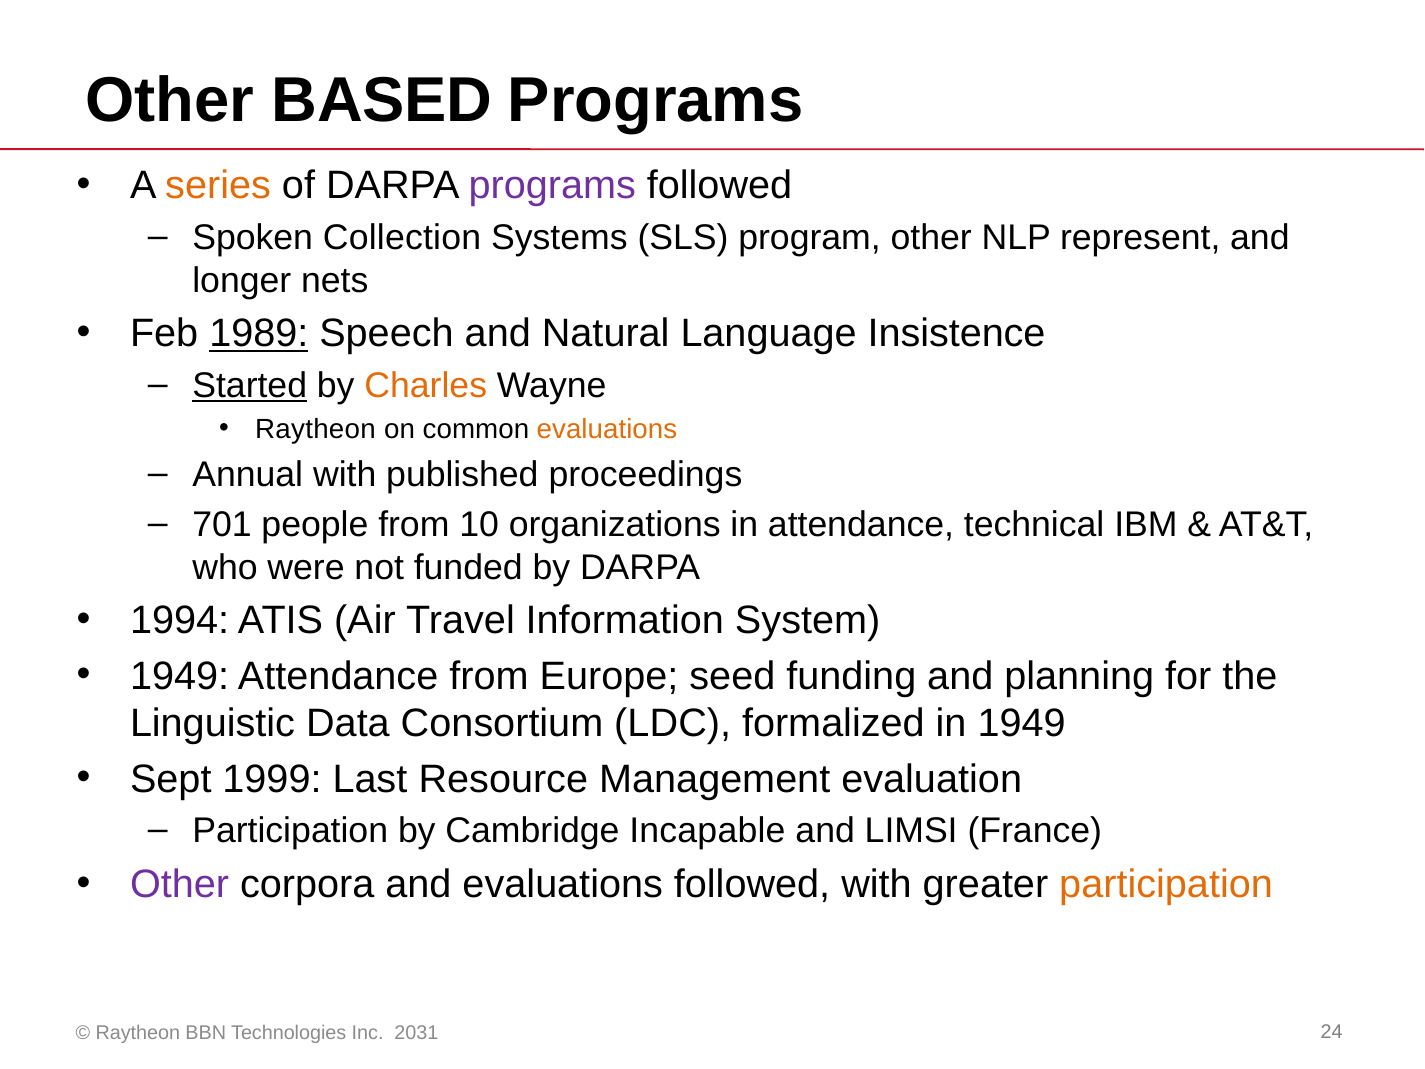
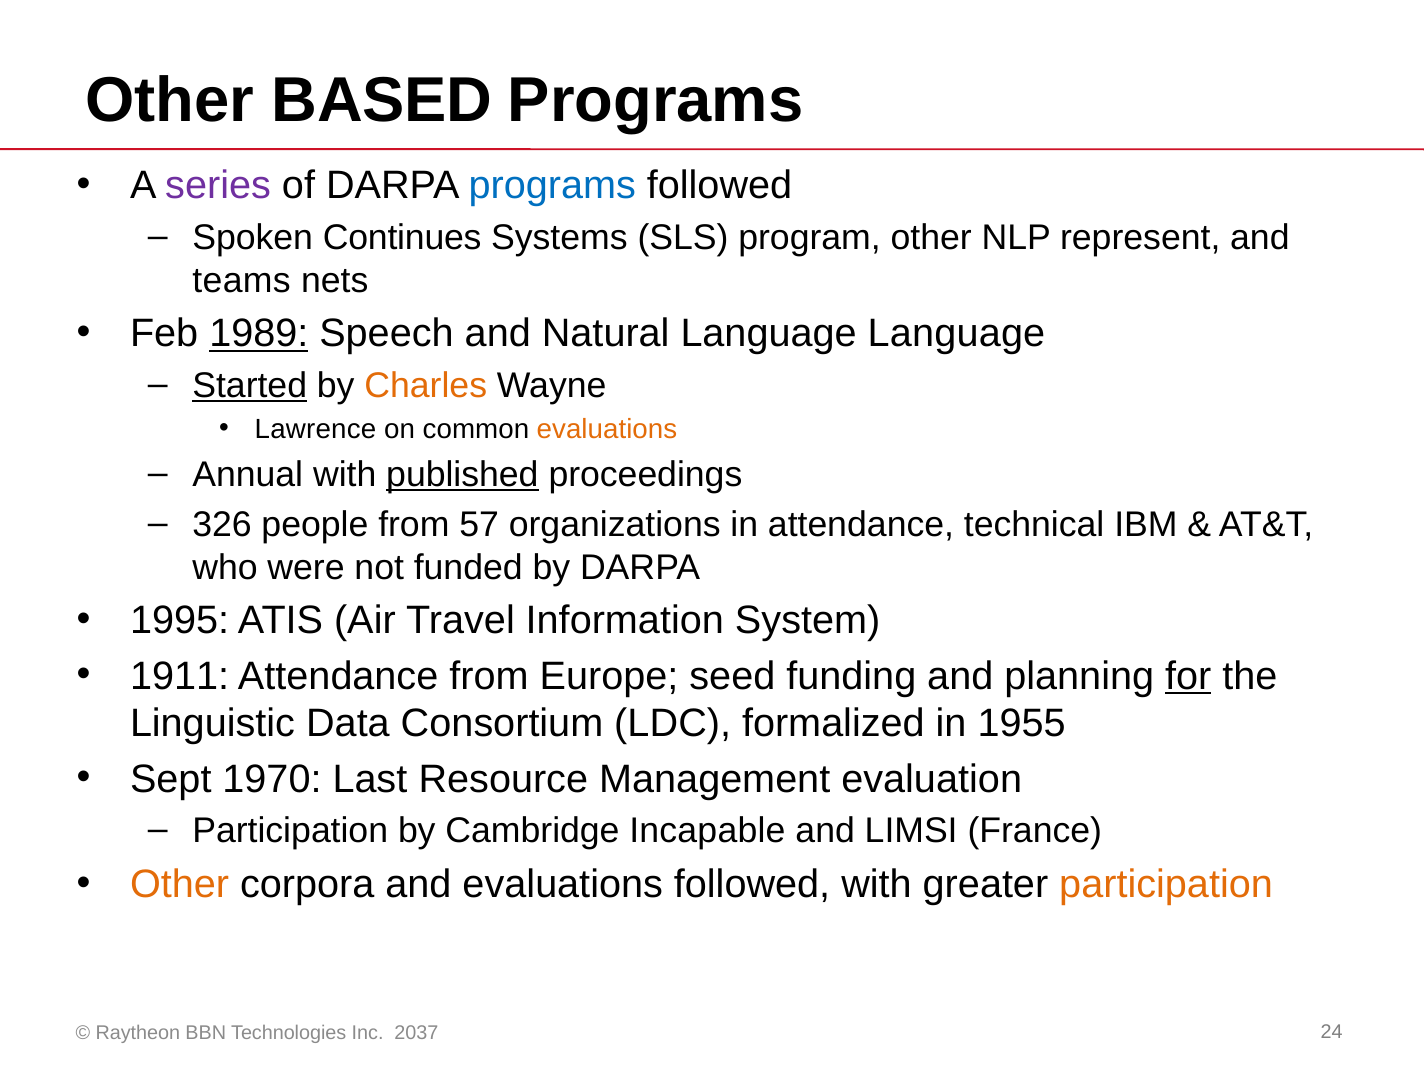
series colour: orange -> purple
programs at (552, 186) colour: purple -> blue
Collection: Collection -> Continues
longer: longer -> teams
Language Insistence: Insistence -> Language
Raytheon at (315, 429): Raytheon -> Lawrence
published underline: none -> present
701: 701 -> 326
10: 10 -> 57
1994: 1994 -> 1995
1949 at (180, 676): 1949 -> 1911
for underline: none -> present
in 1949: 1949 -> 1955
1999: 1999 -> 1970
Other at (180, 884) colour: purple -> orange
2031: 2031 -> 2037
